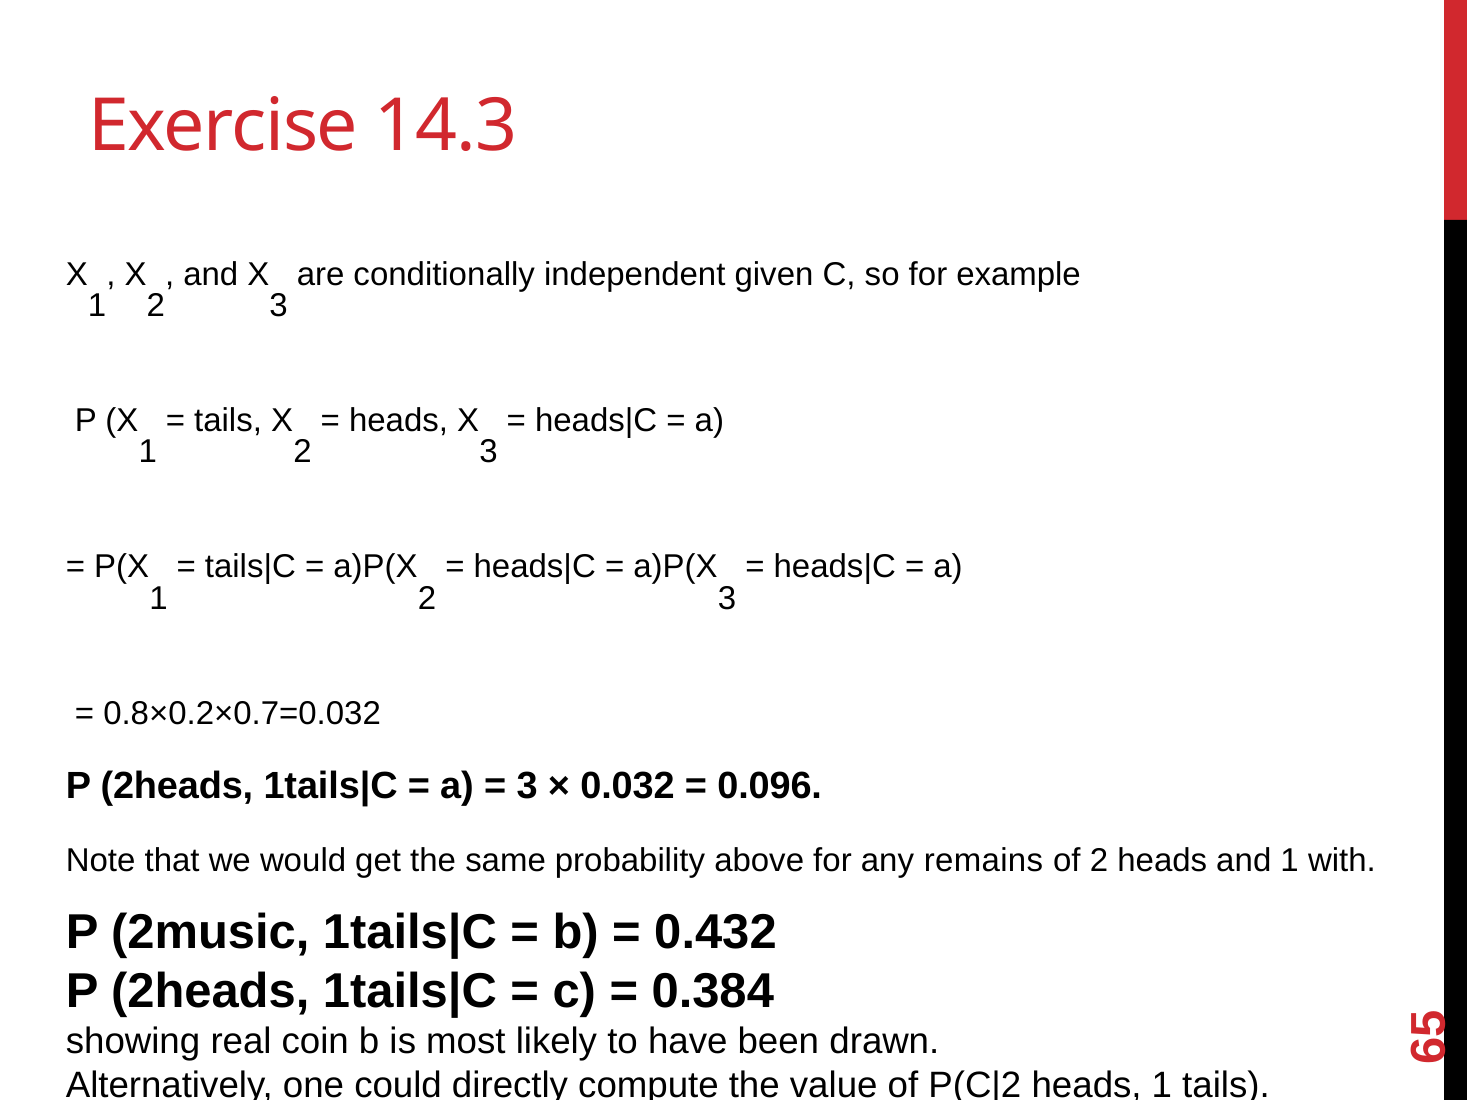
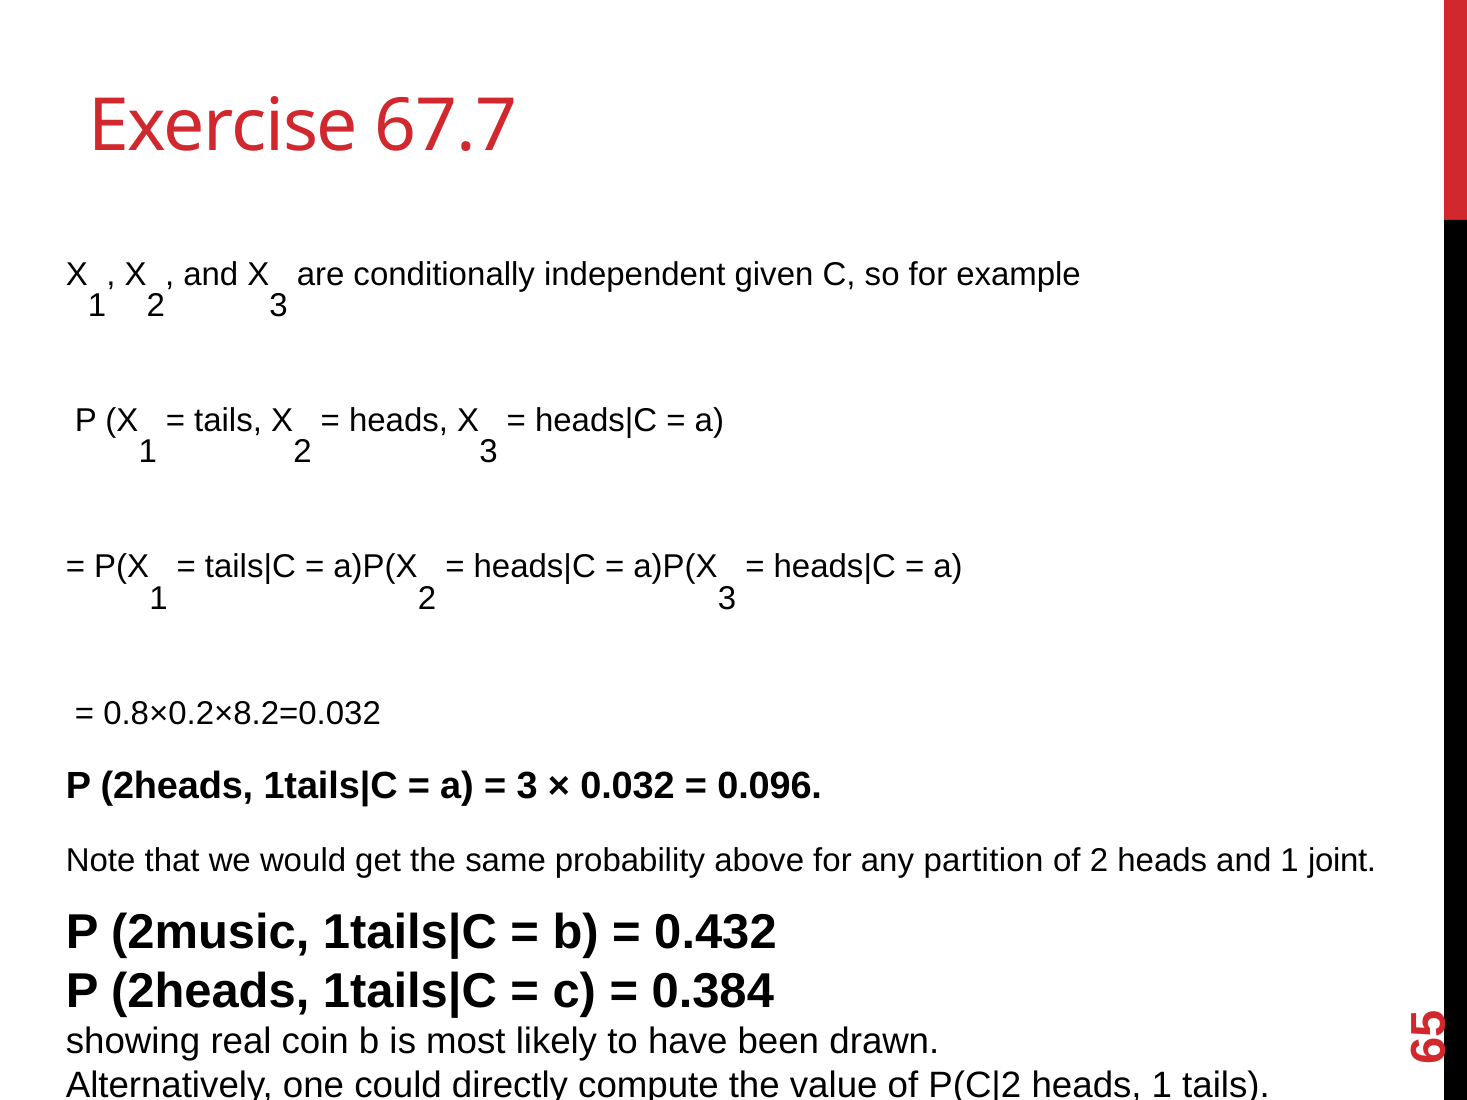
14.3: 14.3 -> 67.7
0.8×0.2×0.7=0.032: 0.8×0.2×0.7=0.032 -> 0.8×0.2×8.2=0.032
remains: remains -> partition
with: with -> joint
